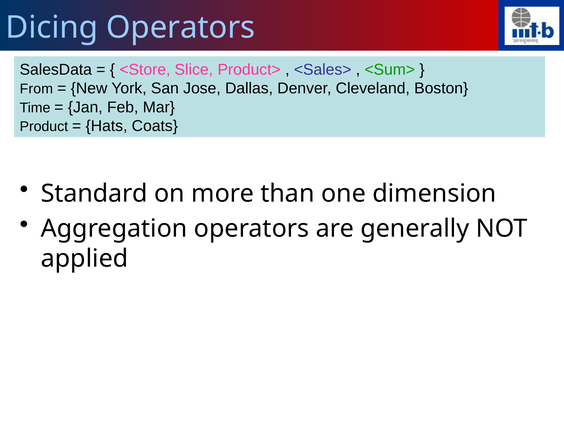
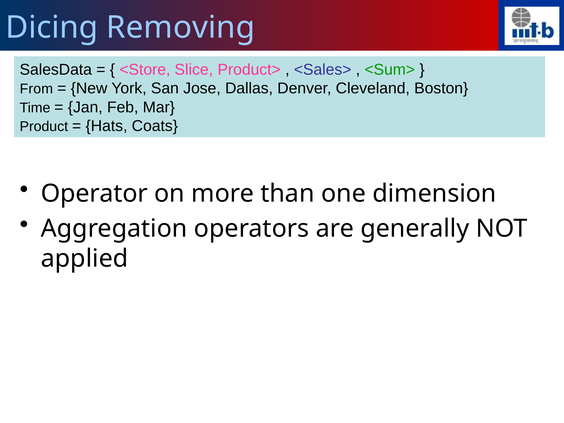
Dicing Operators: Operators -> Removing
Standard: Standard -> Operator
